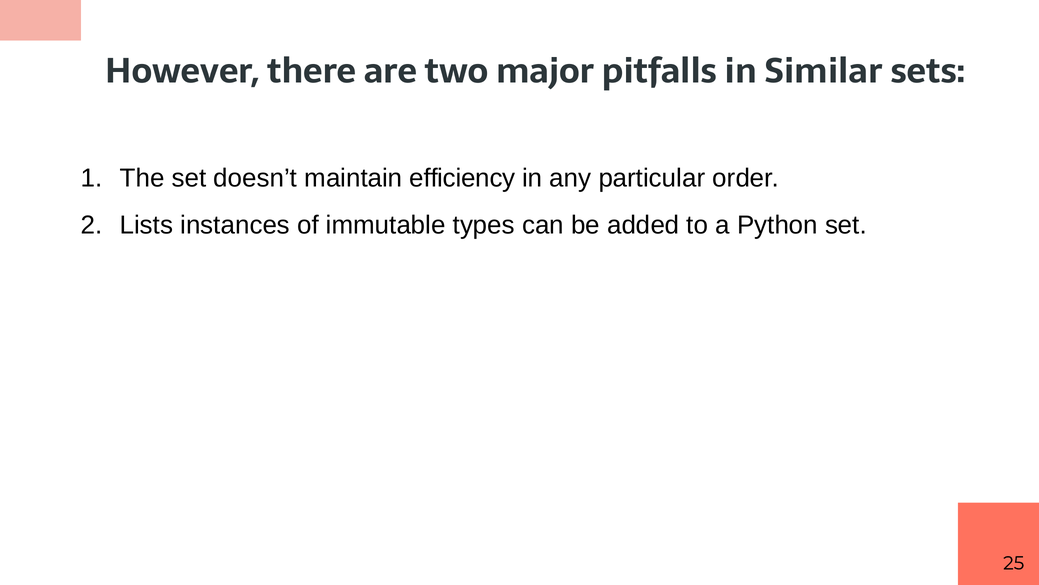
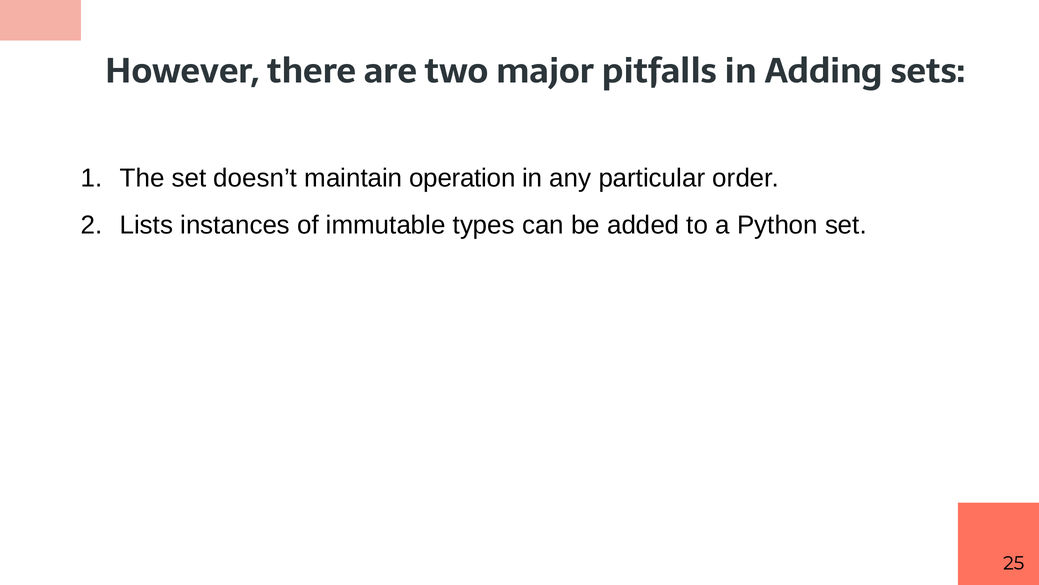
Similar: Similar -> Adding
efficiency: efficiency -> operation
